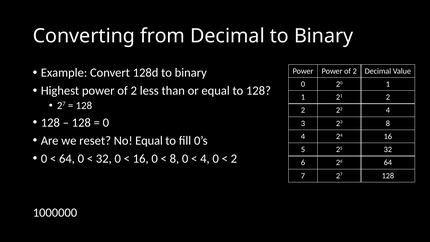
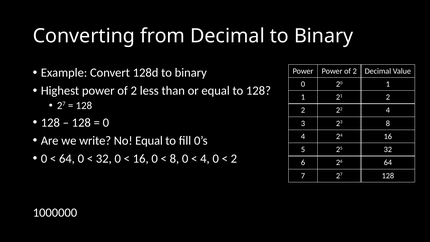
reset: reset -> write
